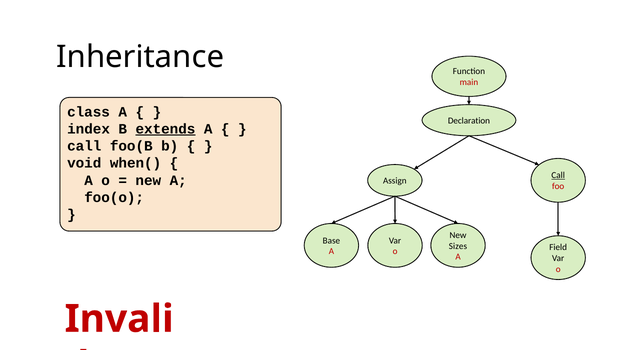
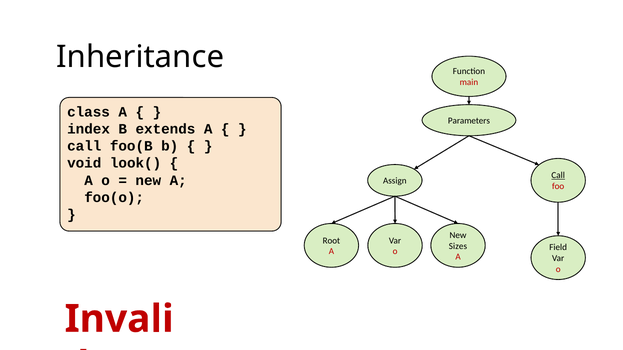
Declaration: Declaration -> Parameters
extends underline: present -> none
when(: when( -> look(
Base: Base -> Root
